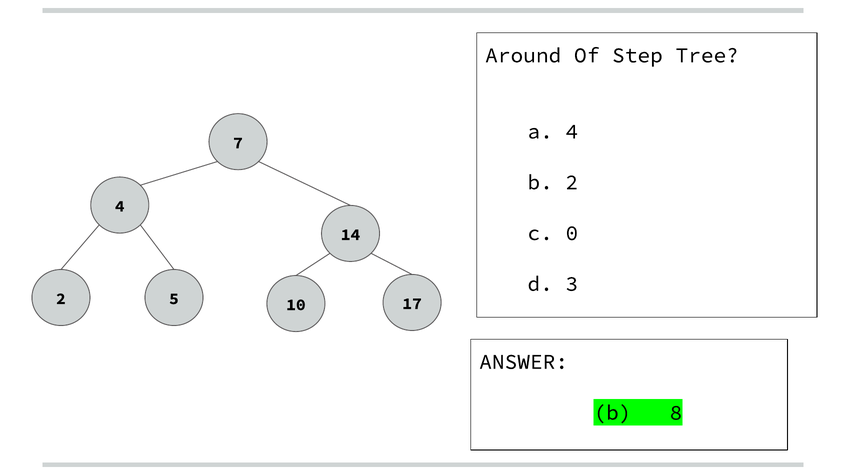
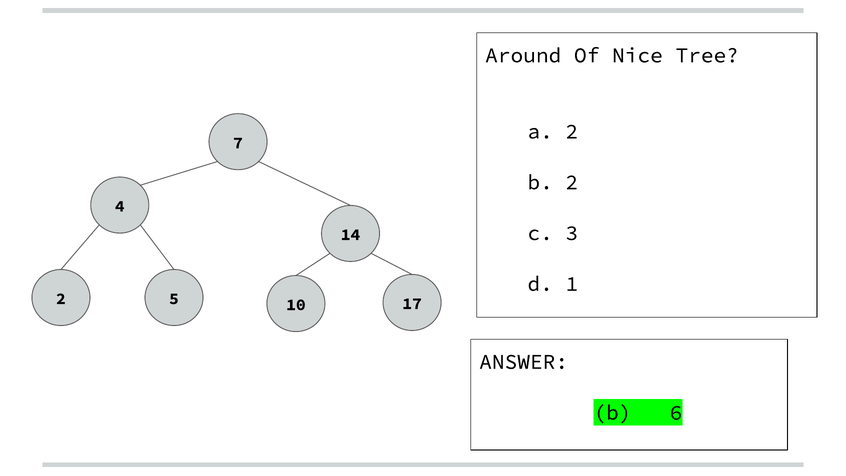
Step: Step -> Nice
a 4: 4 -> 2
0: 0 -> 3
3: 3 -> 1
8: 8 -> 6
